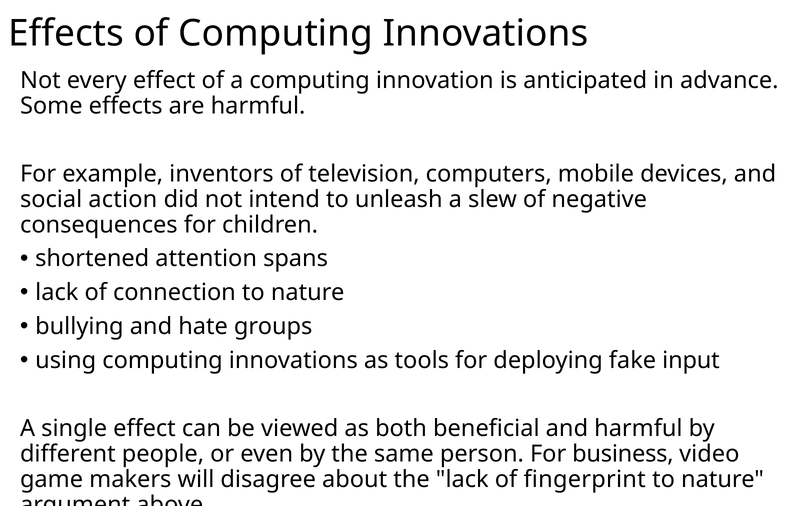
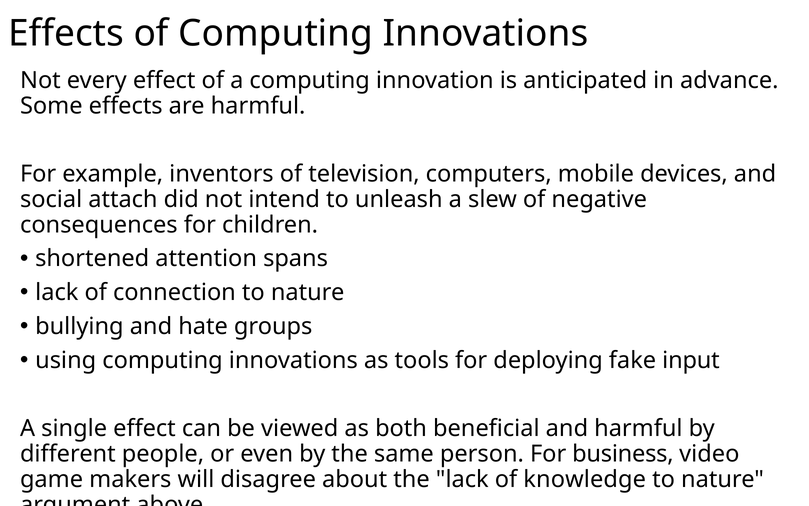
action: action -> attach
fingerprint: fingerprint -> knowledge
